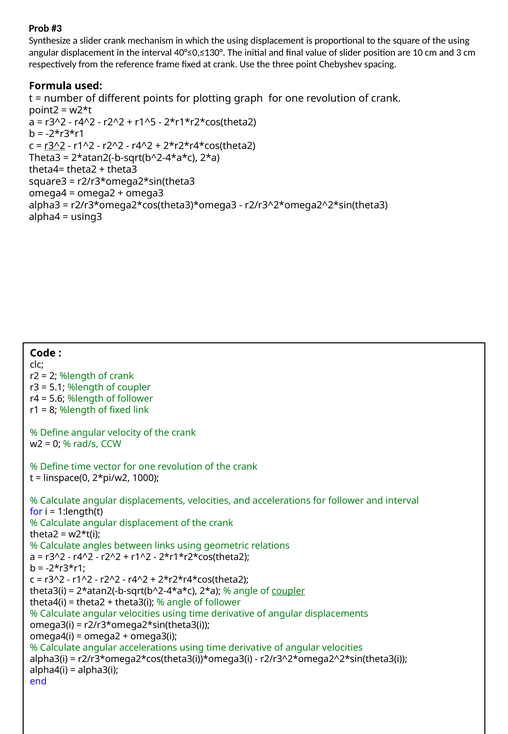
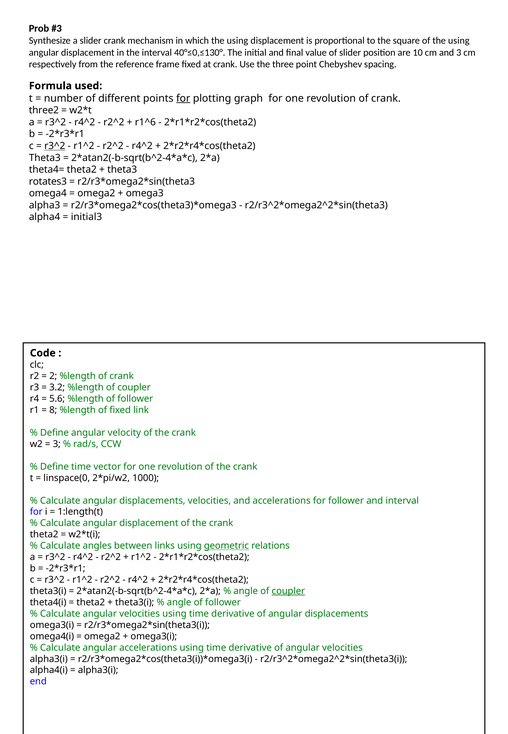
for at (183, 98) underline: none -> present
point2: point2 -> three2
r1^5: r1^5 -> r1^6
square3: square3 -> rotates3
using3: using3 -> initial3
5.1: 5.1 -> 3.2
0 at (57, 444): 0 -> 3
geometric underline: none -> present
